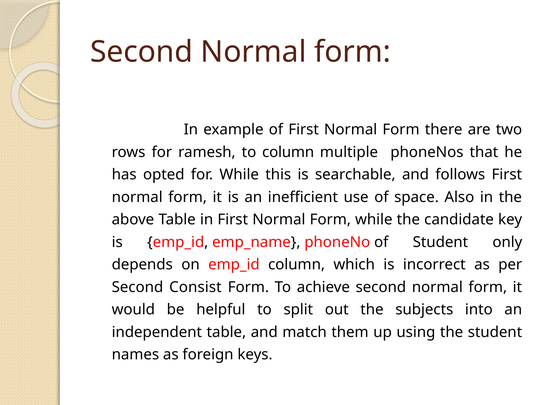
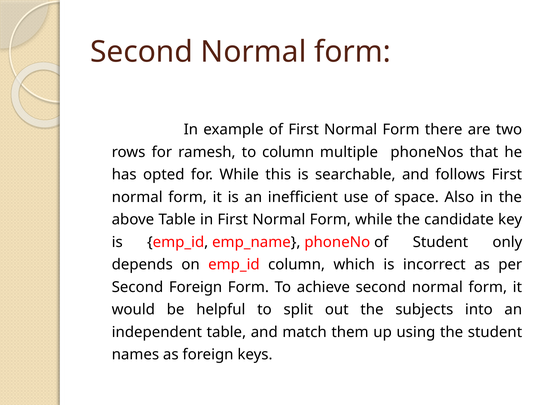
Second Consist: Consist -> Foreign
